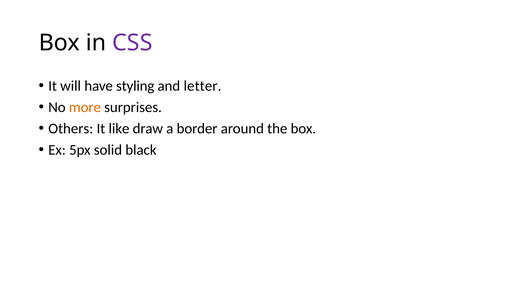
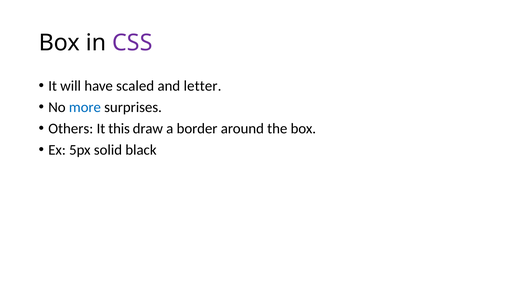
styling: styling -> scaled
more colour: orange -> blue
like: like -> this
